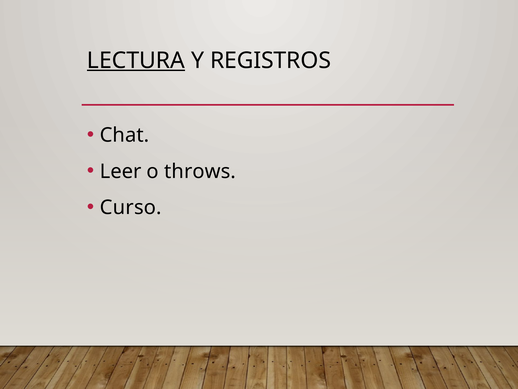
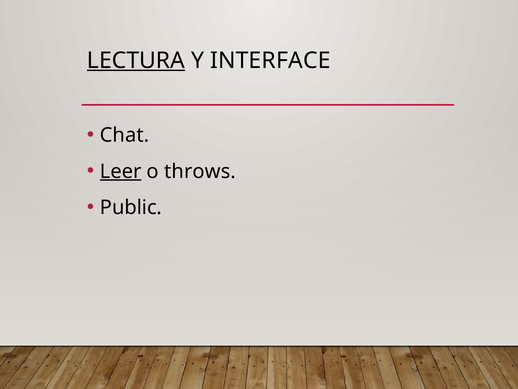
REGISTROS: REGISTROS -> INTERFACE
Leer underline: none -> present
Curso: Curso -> Public
